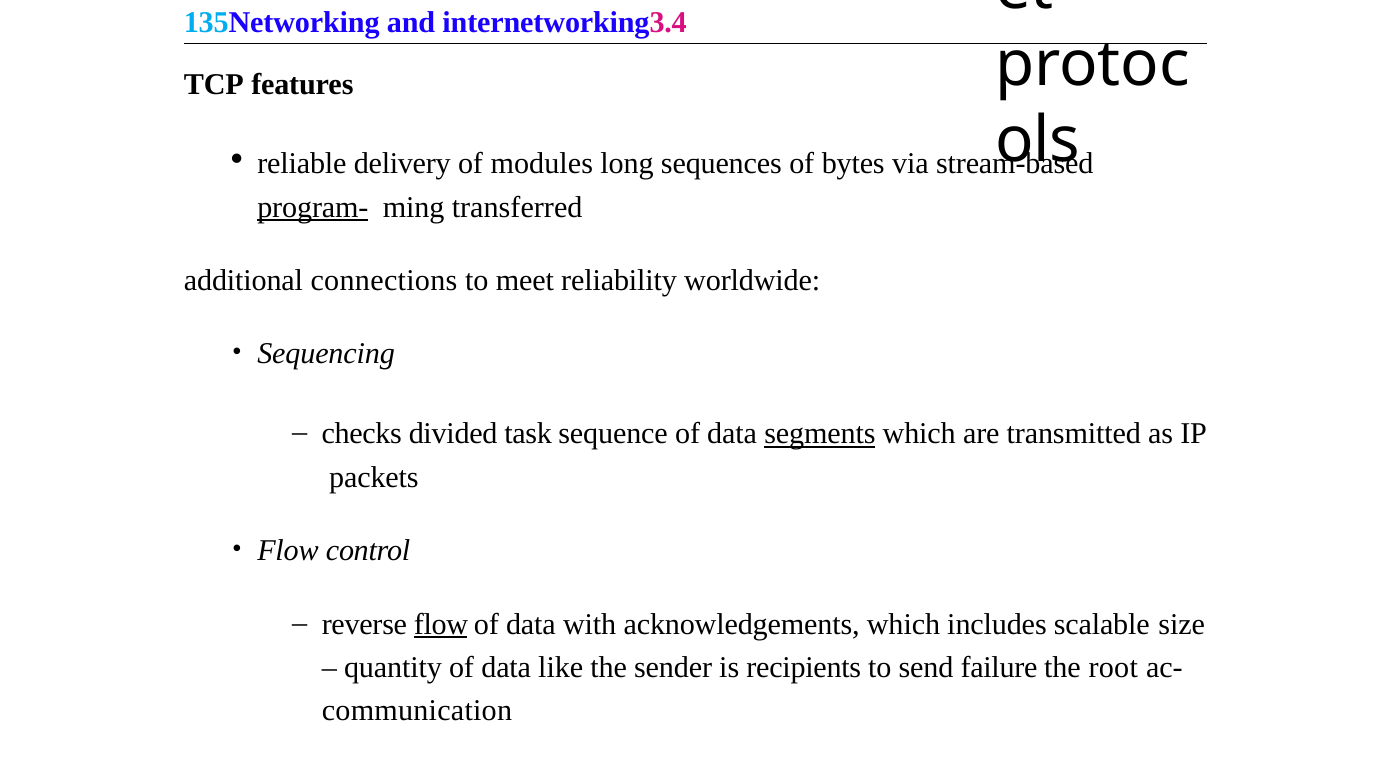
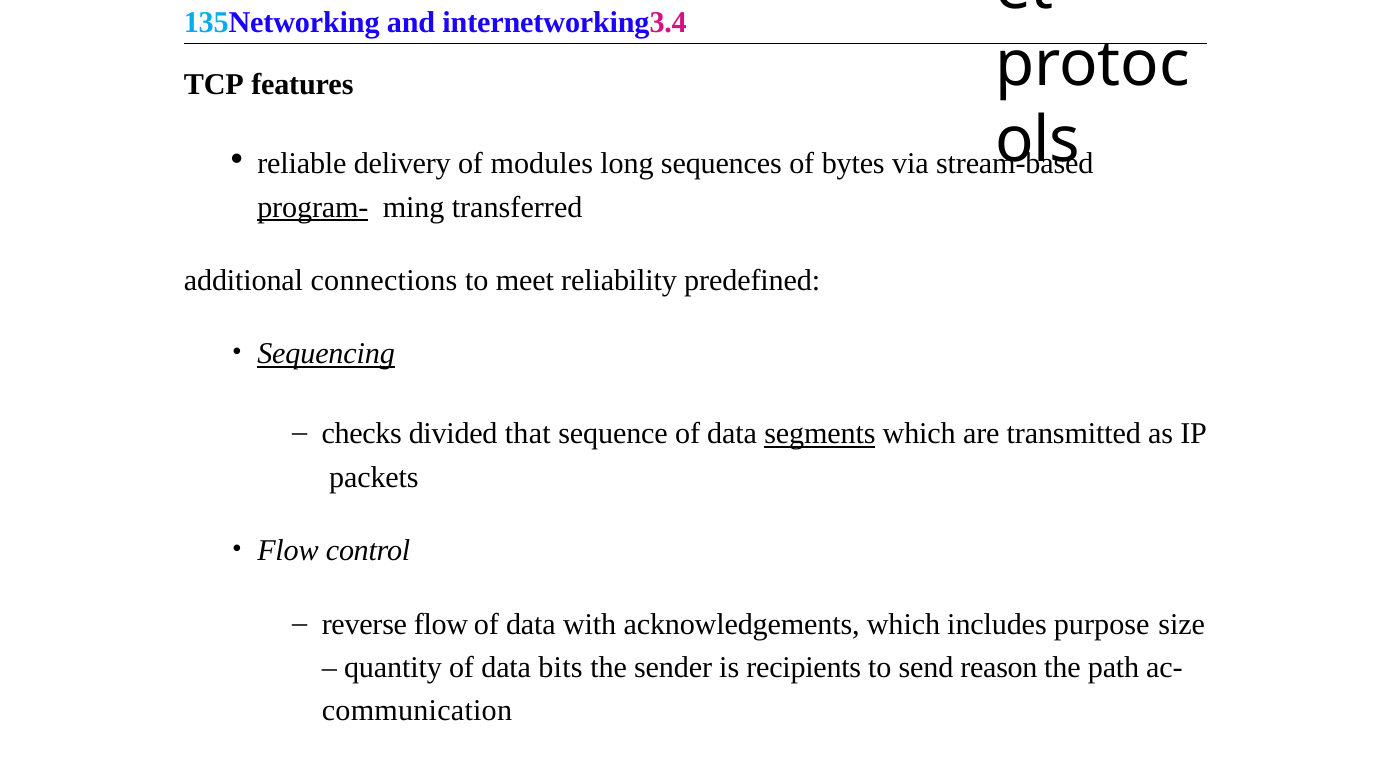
worldwide: worldwide -> predefined
Sequencing underline: none -> present
task: task -> that
flow at (441, 624) underline: present -> none
scalable: scalable -> purpose
like: like -> bits
failure: failure -> reason
root: root -> path
